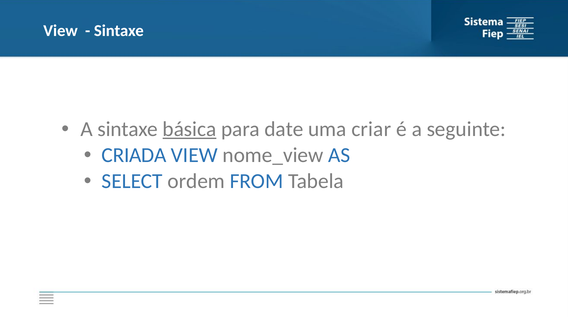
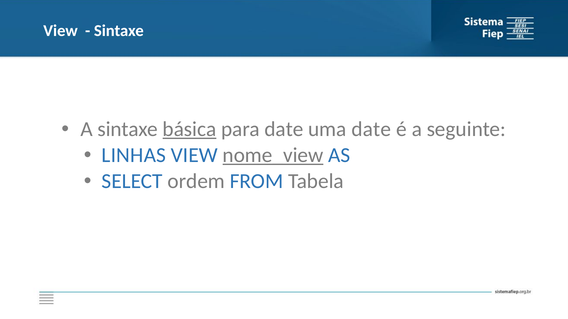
uma criar: criar -> date
CRIADA: CRIADA -> LINHAS
nome_view underline: none -> present
